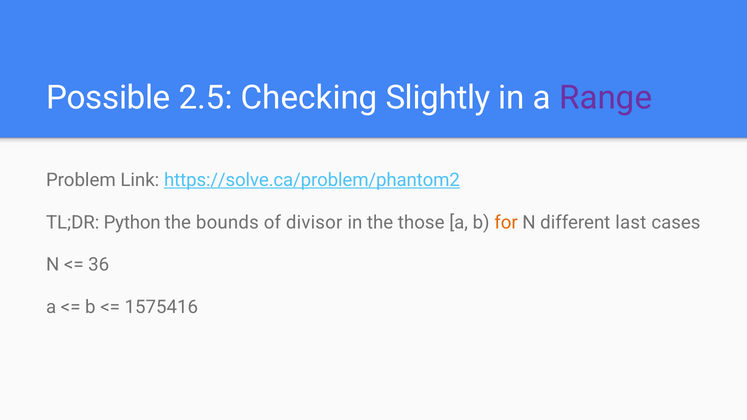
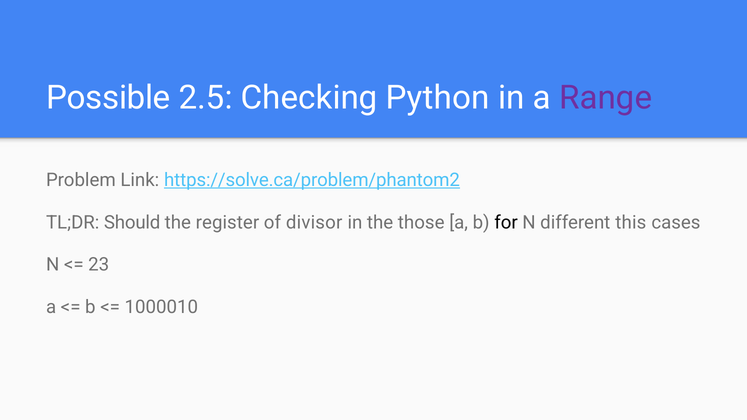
Slightly: Slightly -> Python
Python: Python -> Should
bounds: bounds -> register
for colour: orange -> black
last: last -> this
36: 36 -> 23
1575416: 1575416 -> 1000010
